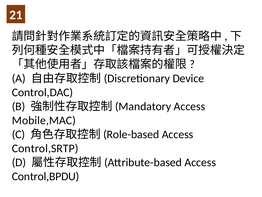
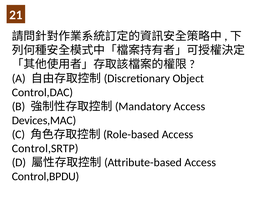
Device: Device -> Object
Mobile,MAC: Mobile,MAC -> Devices,MAC
